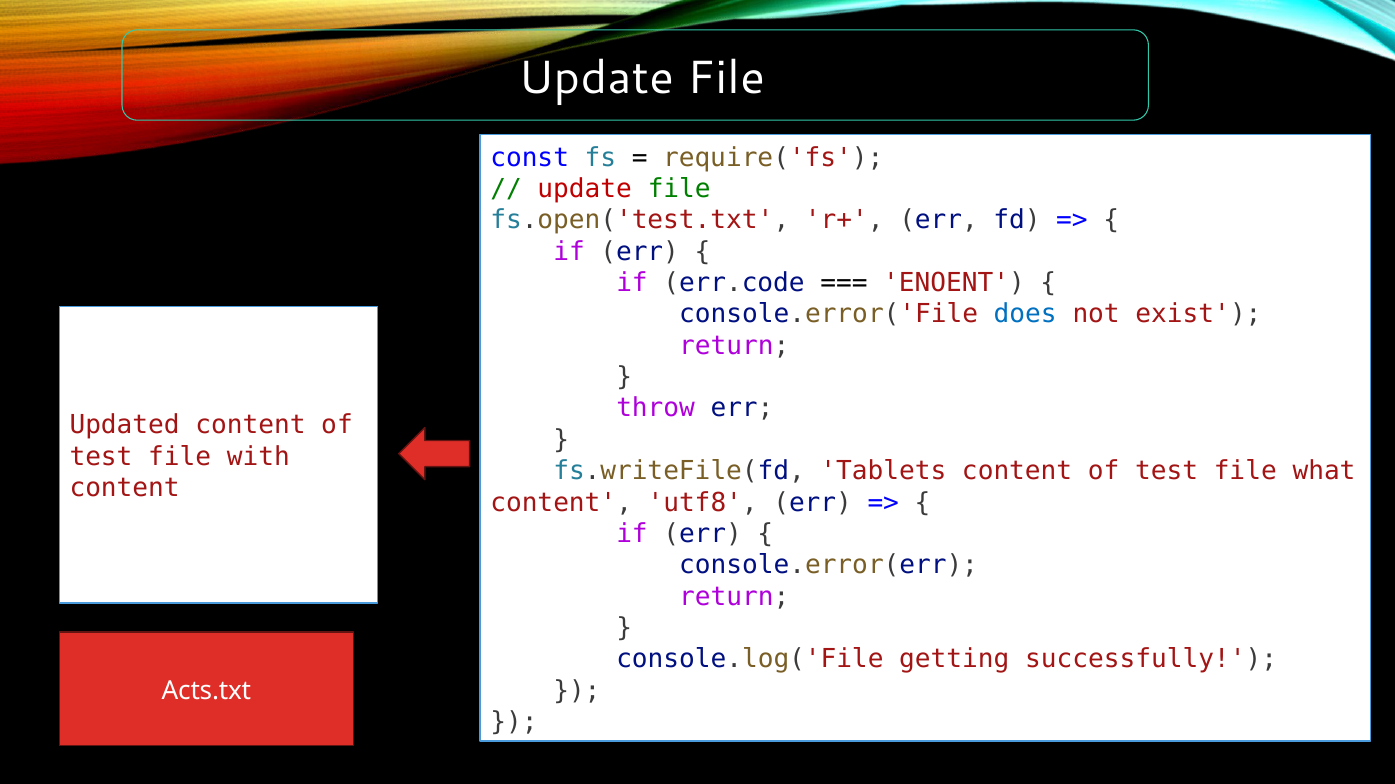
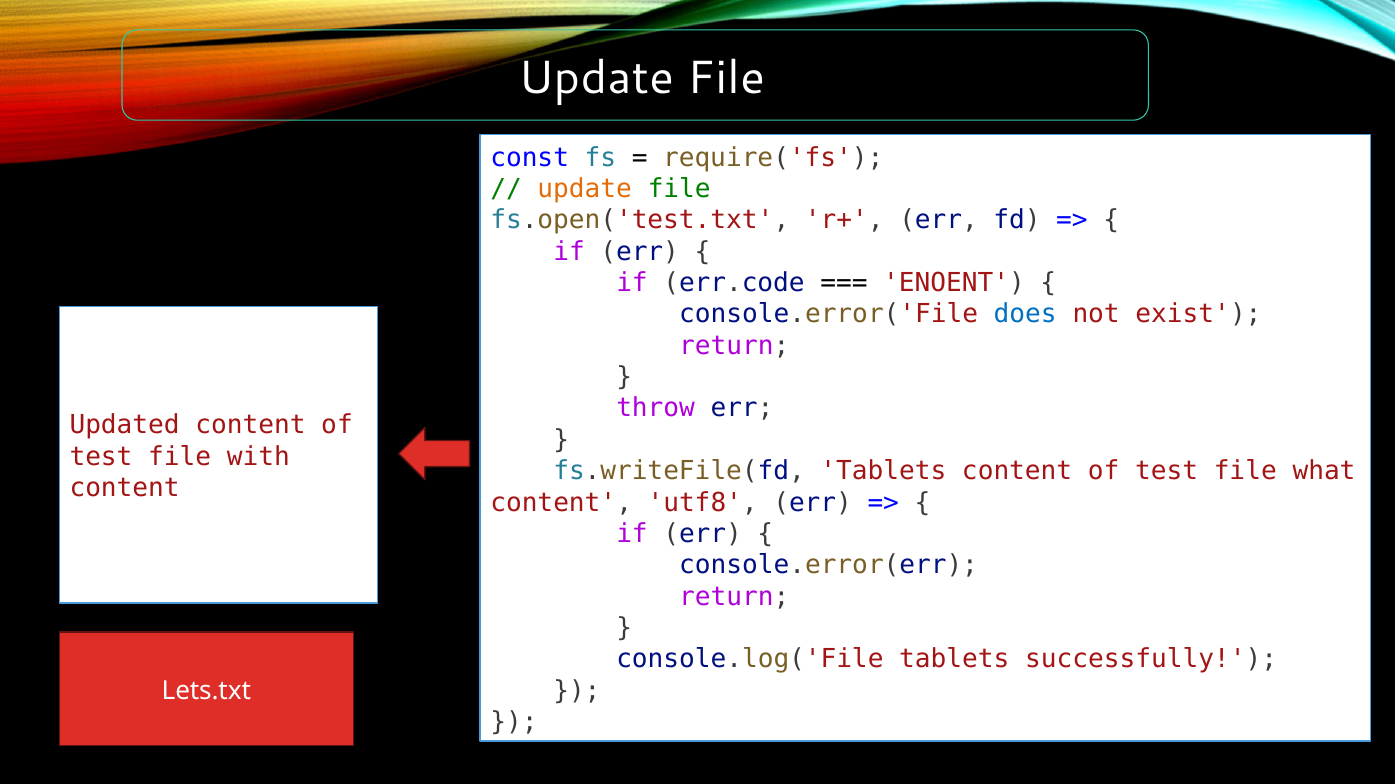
update at (585, 189) colour: red -> orange
console.log('File getting: getting -> tablets
Acts.txt: Acts.txt -> Lets.txt
